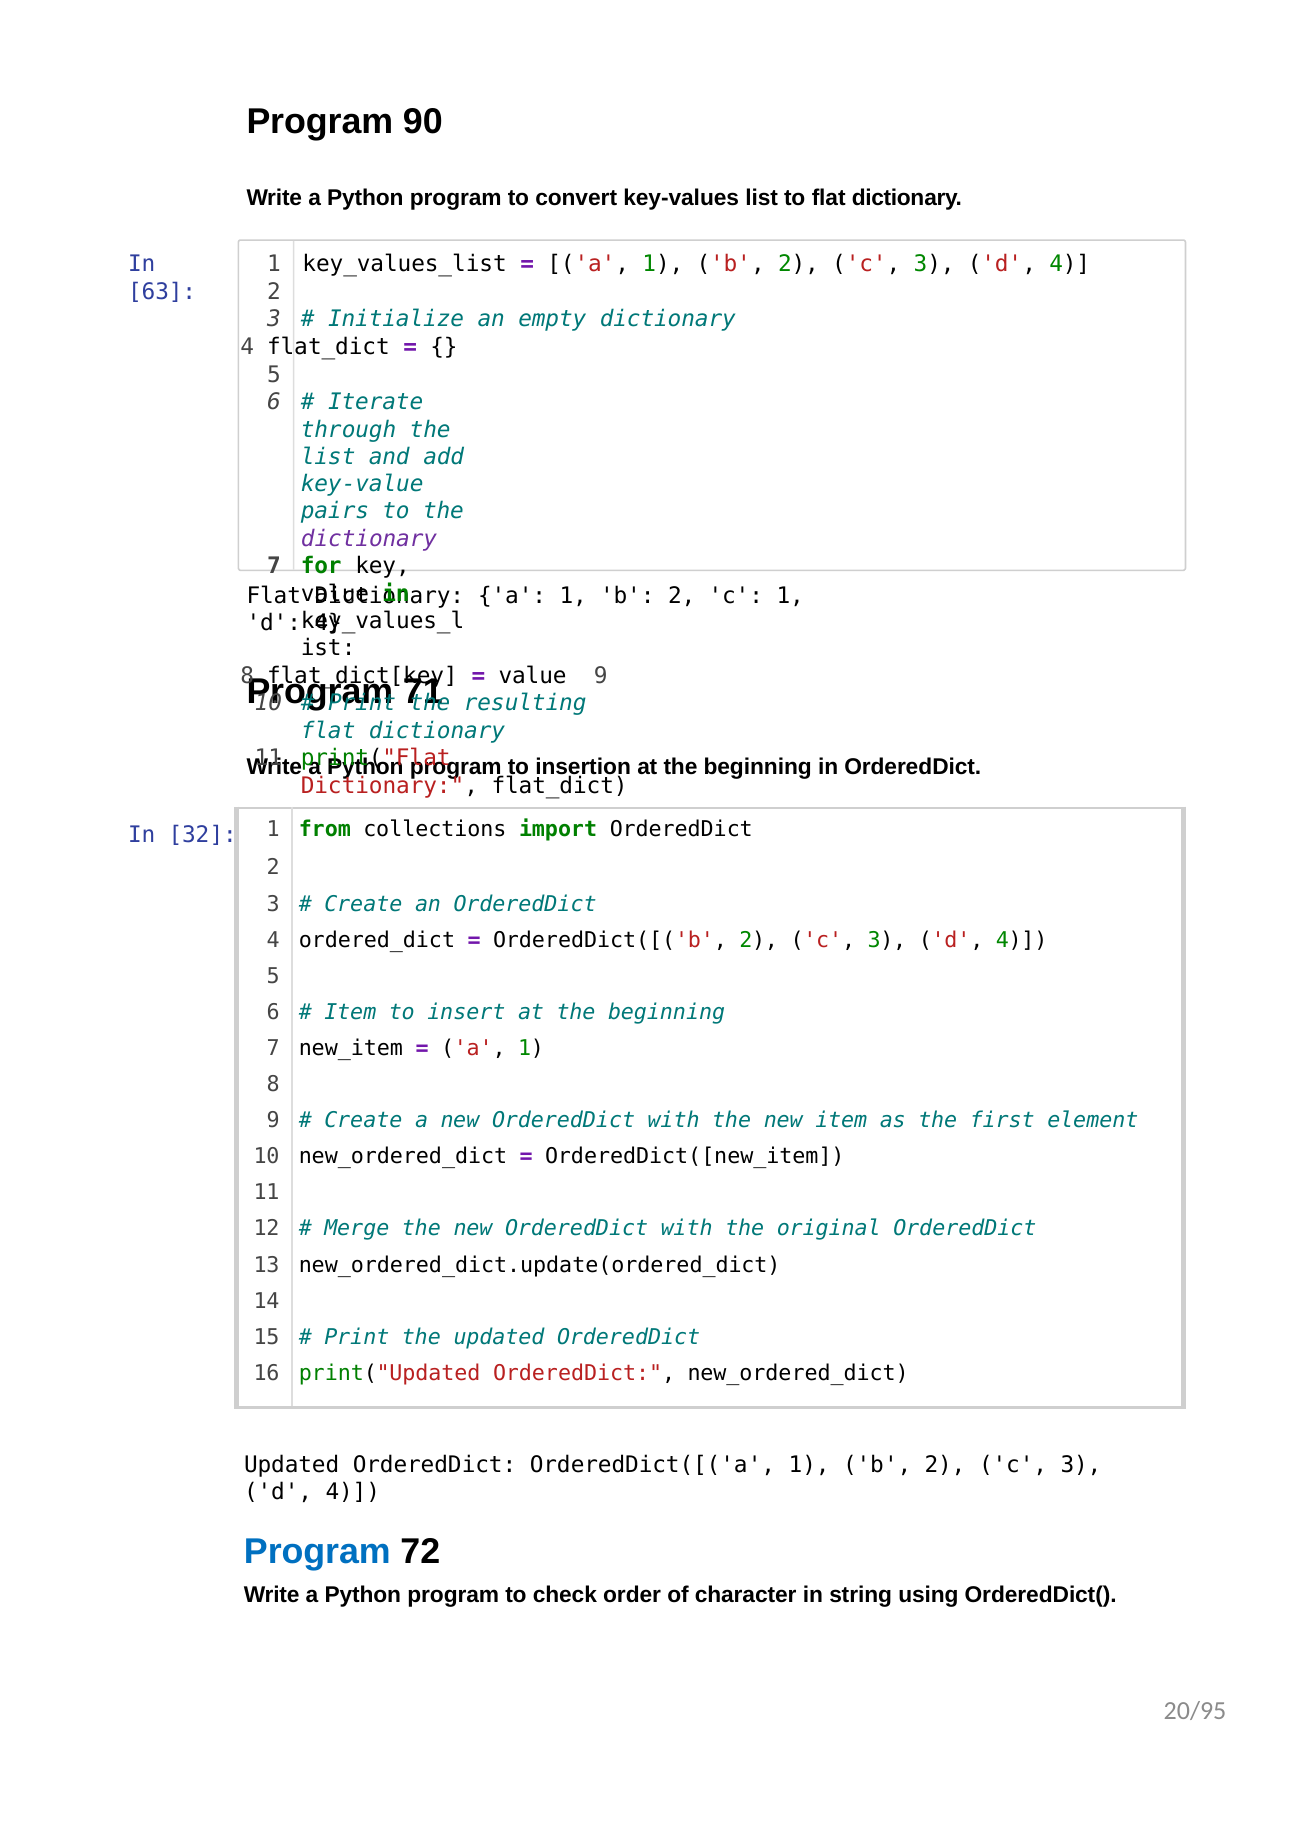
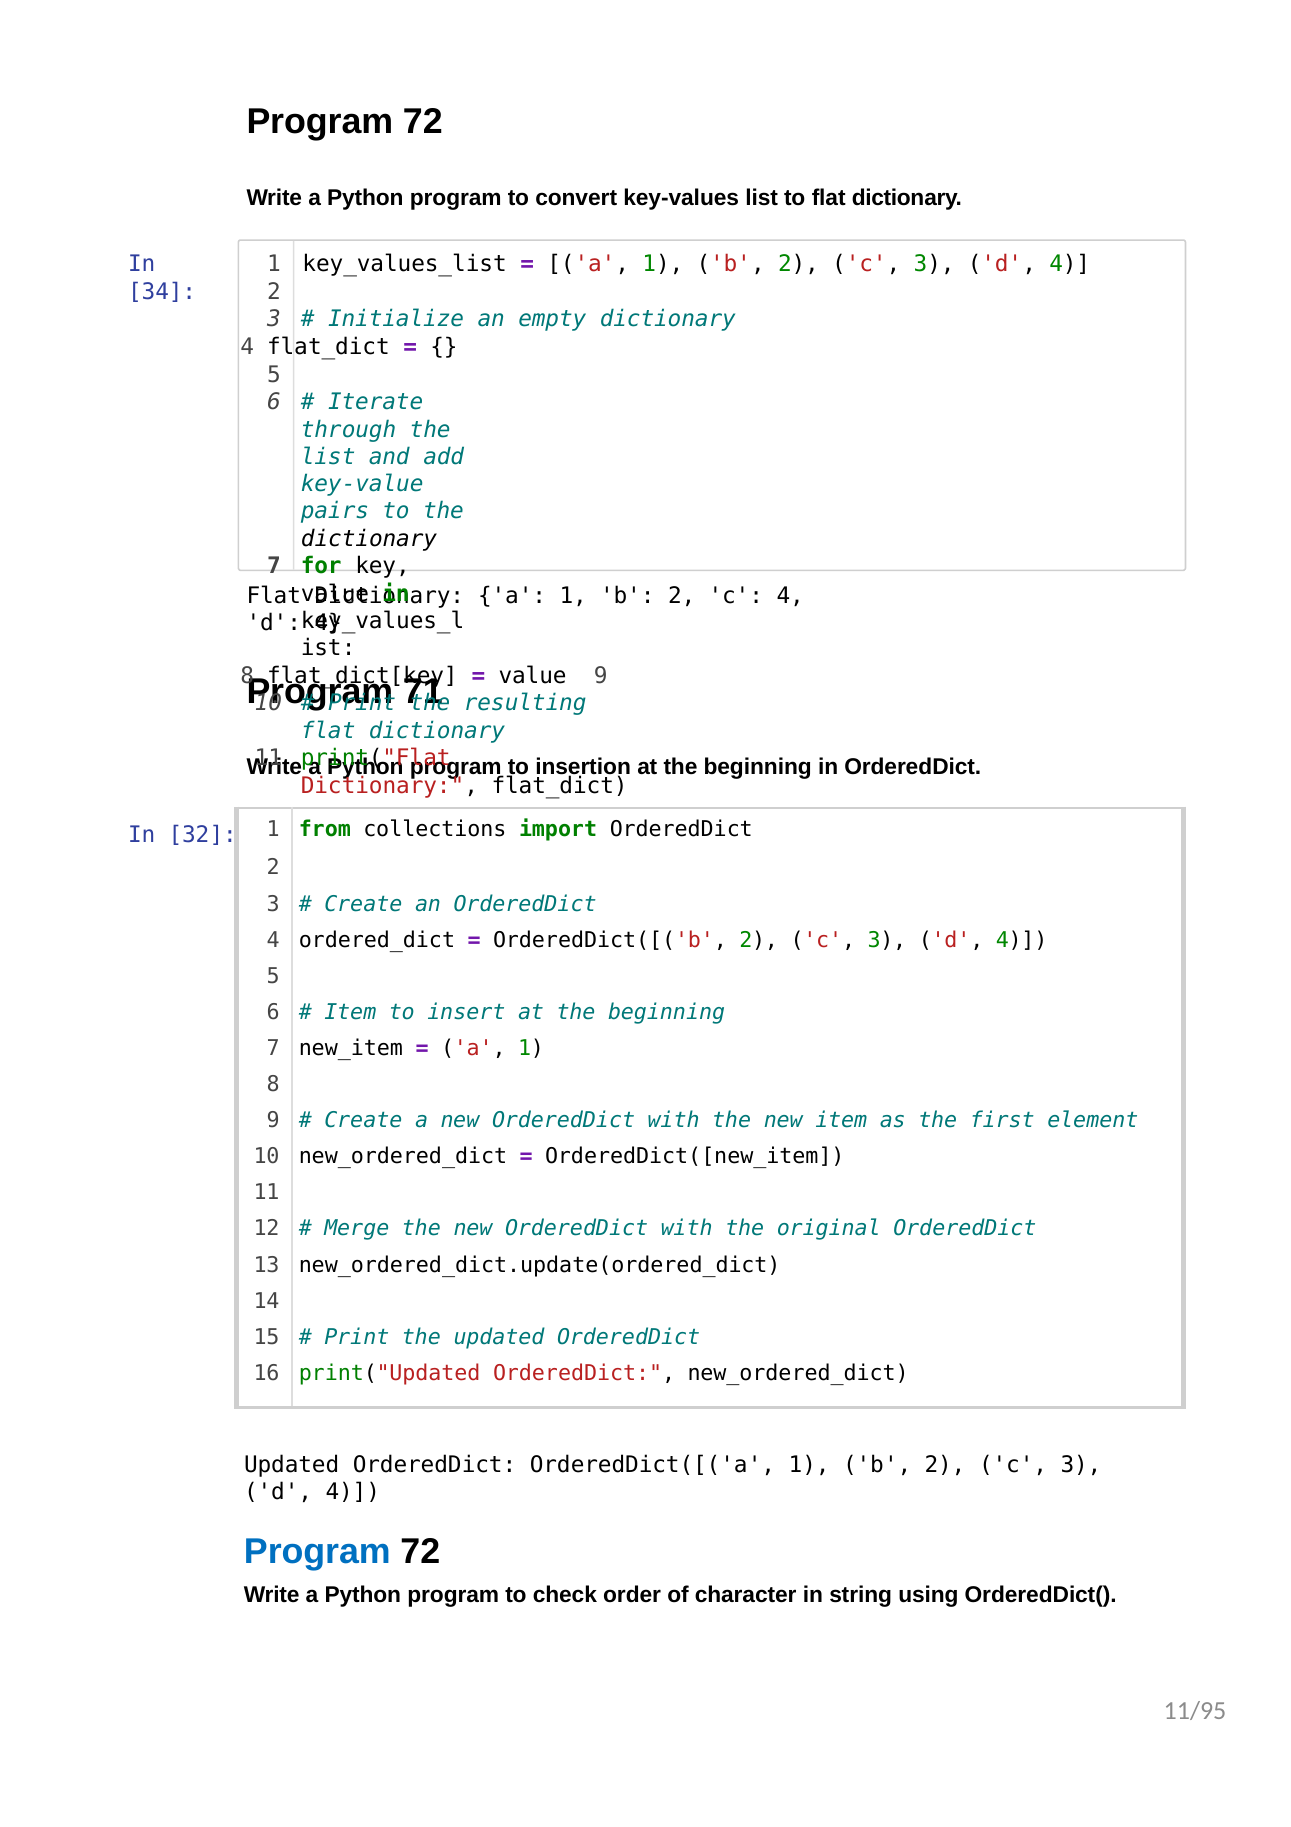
90 at (423, 122): 90 -> 72
63: 63 -> 34
dictionary at (369, 539) colour: purple -> black
c 1: 1 -> 4
20/95: 20/95 -> 11/95
